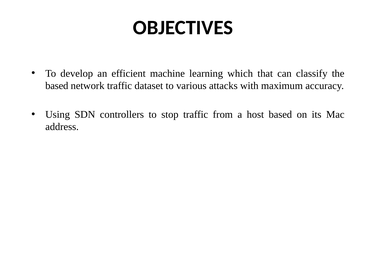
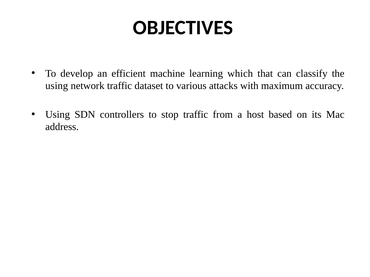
based at (57, 86): based -> using
